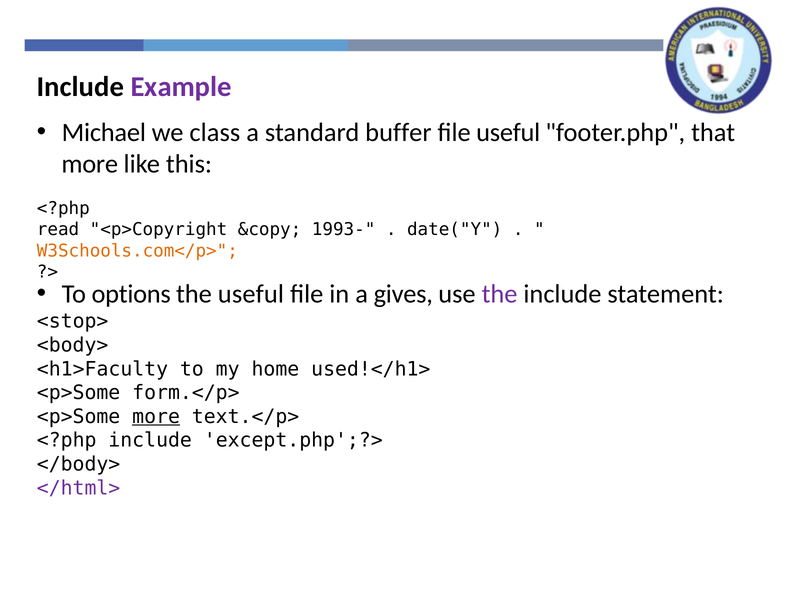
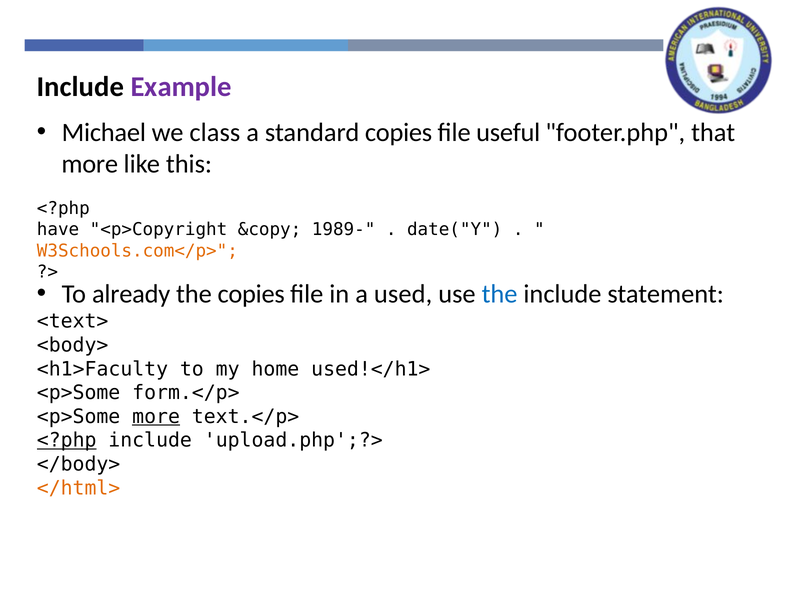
standard buffer: buffer -> copies
read: read -> have
1993-: 1993- -> 1989-
options: options -> already
the useful: useful -> copies
gives: gives -> used
the at (500, 294) colour: purple -> blue
<stop>: <stop> -> <text>
<?php at (67, 440) underline: none -> present
except.php';?>: except.php';?> -> upload.php';?>
</html> colour: purple -> orange
